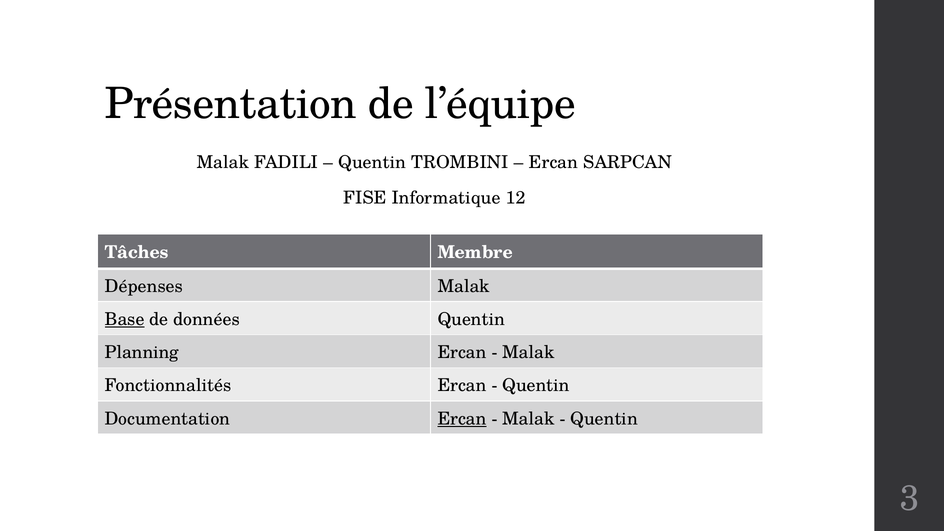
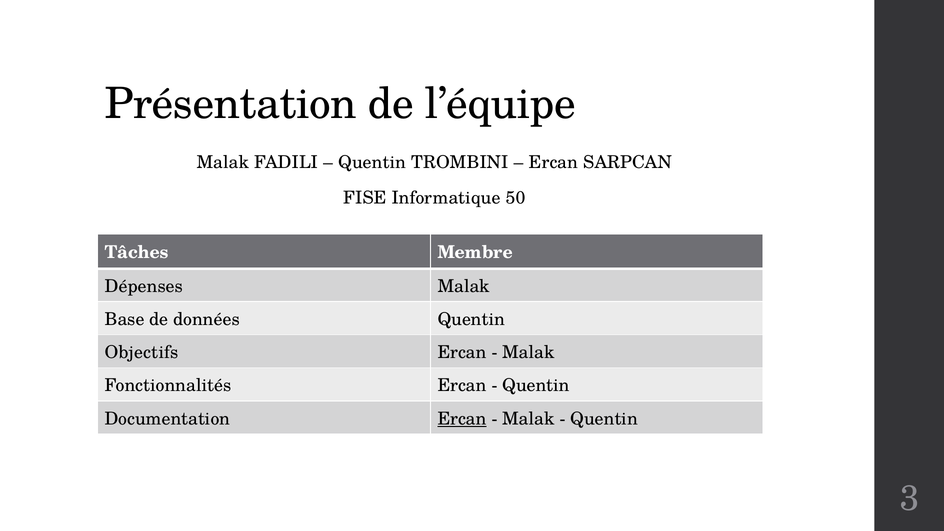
12: 12 -> 50
Base underline: present -> none
Planning: Planning -> Objectifs
